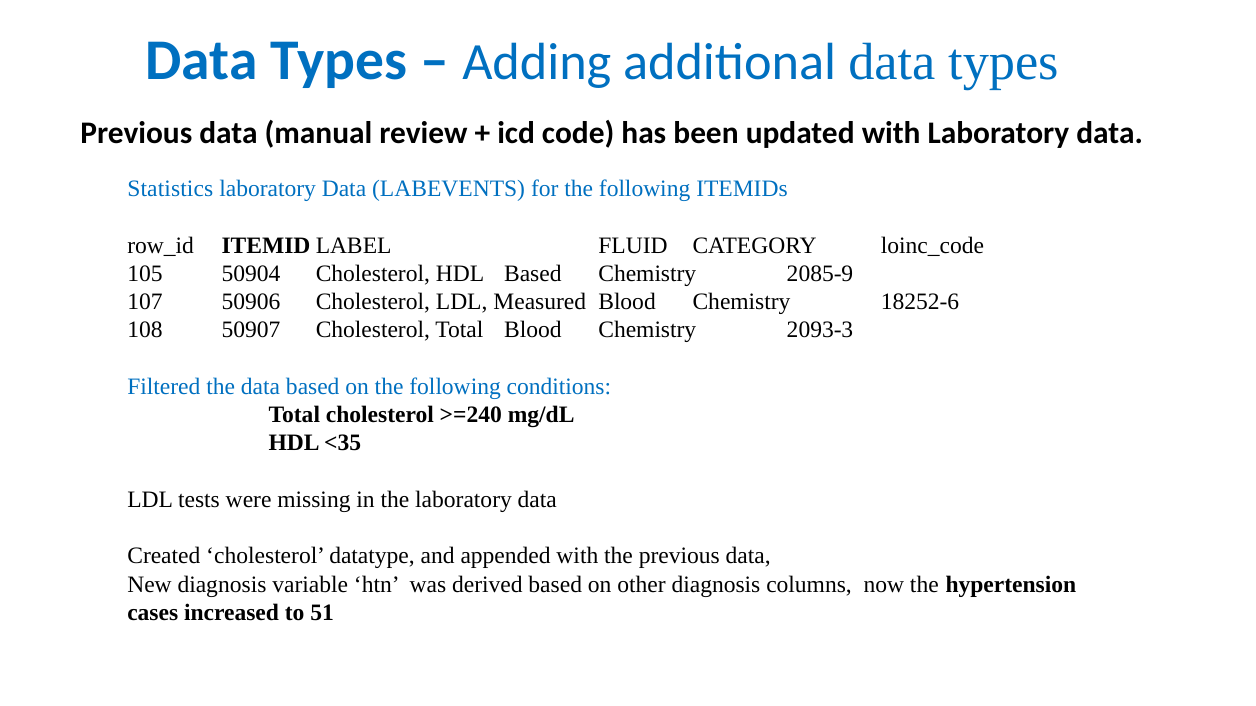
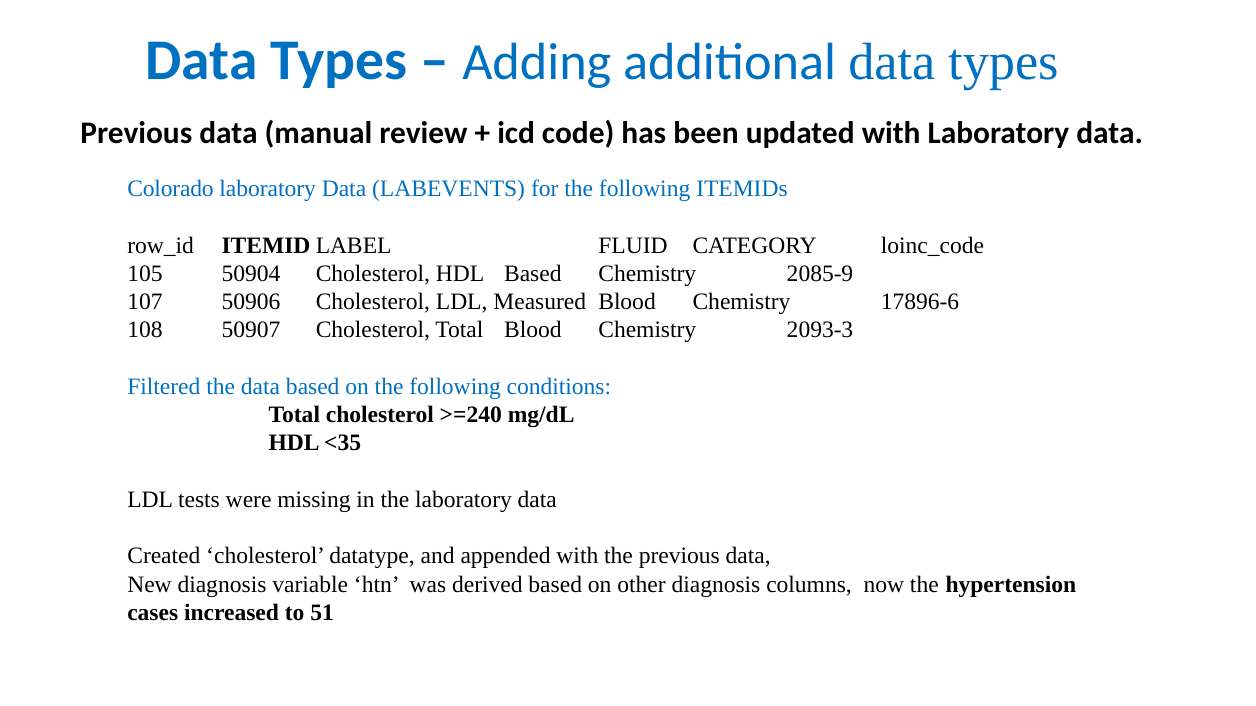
Statistics: Statistics -> Colorado
18252-6: 18252-6 -> 17896-6
